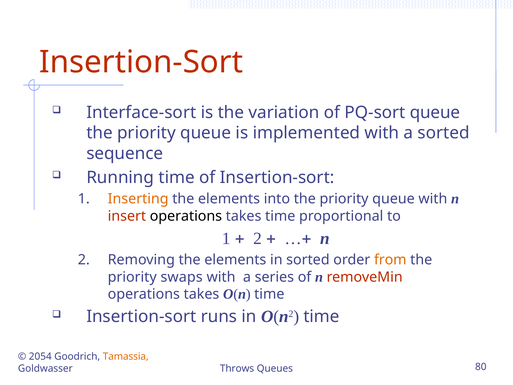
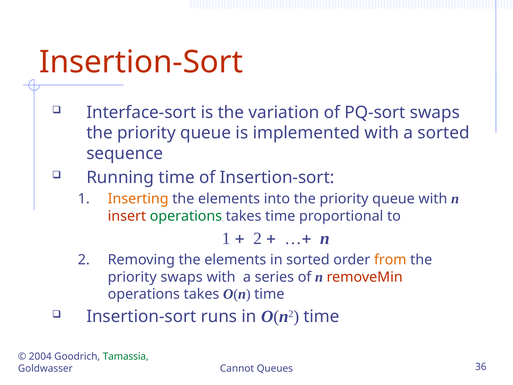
PQ-sort queue: queue -> swaps
operations at (186, 216) colour: black -> green
2054: 2054 -> 2004
Tamassia colour: orange -> green
Throws: Throws -> Cannot
80: 80 -> 36
